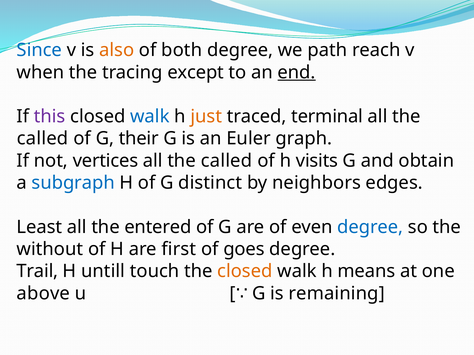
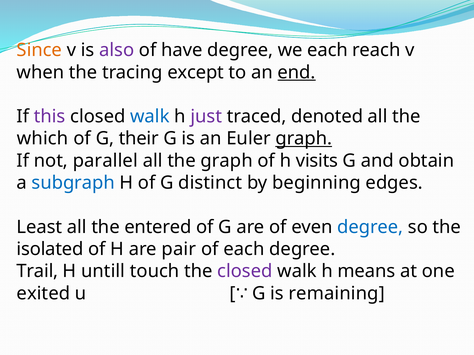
Since colour: blue -> orange
also colour: orange -> purple
both: both -> have
we path: path -> each
just colour: orange -> purple
terminal: terminal -> denoted
called at (43, 139): called -> which
graph at (304, 139) underline: none -> present
vertices: vertices -> parallel
called at (227, 161): called -> graph
neighbors: neighbors -> beginning
without: without -> isolated
first: first -> pair
of goes: goes -> each
closed at (245, 272) colour: orange -> purple
above: above -> exited
